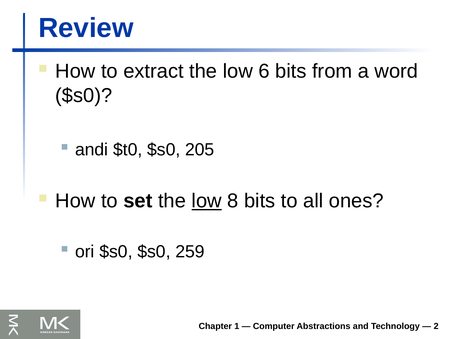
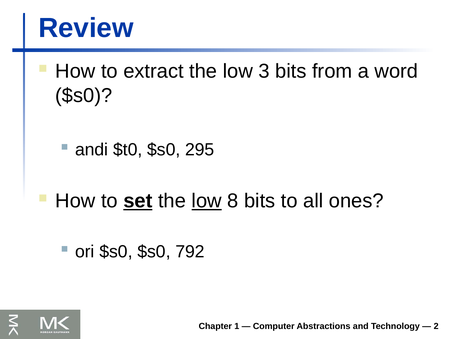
6: 6 -> 3
205: 205 -> 295
set underline: none -> present
259: 259 -> 792
